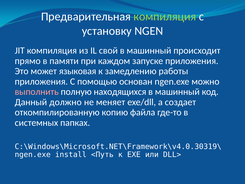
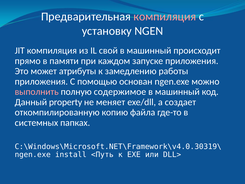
компиляция at (165, 17) colour: light green -> pink
языковая: языковая -> атрибуты
находящихся: находящихся -> содержимое
должно: должно -> property
